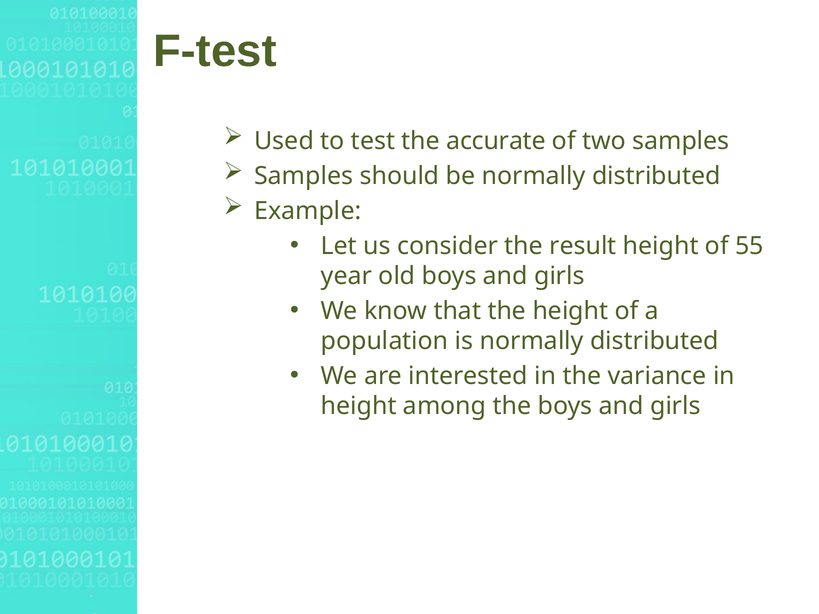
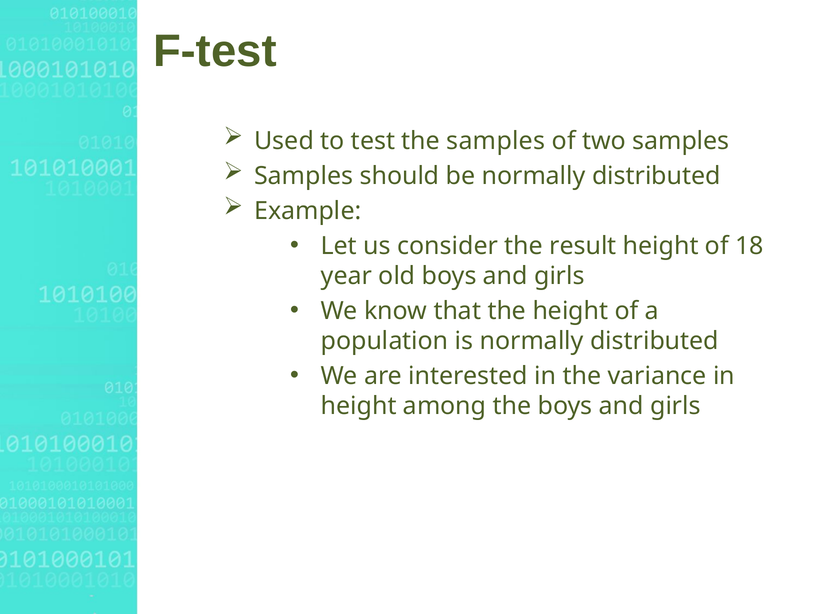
the accurate: accurate -> samples
55: 55 -> 18
